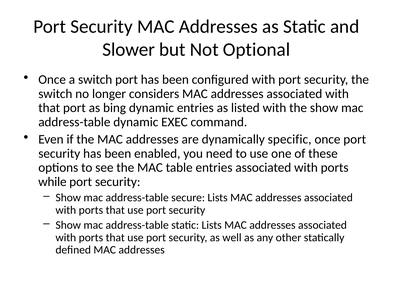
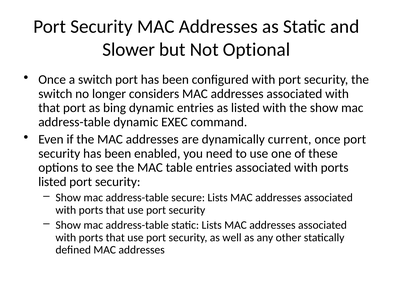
specific: specific -> current
while at (52, 182): while -> listed
